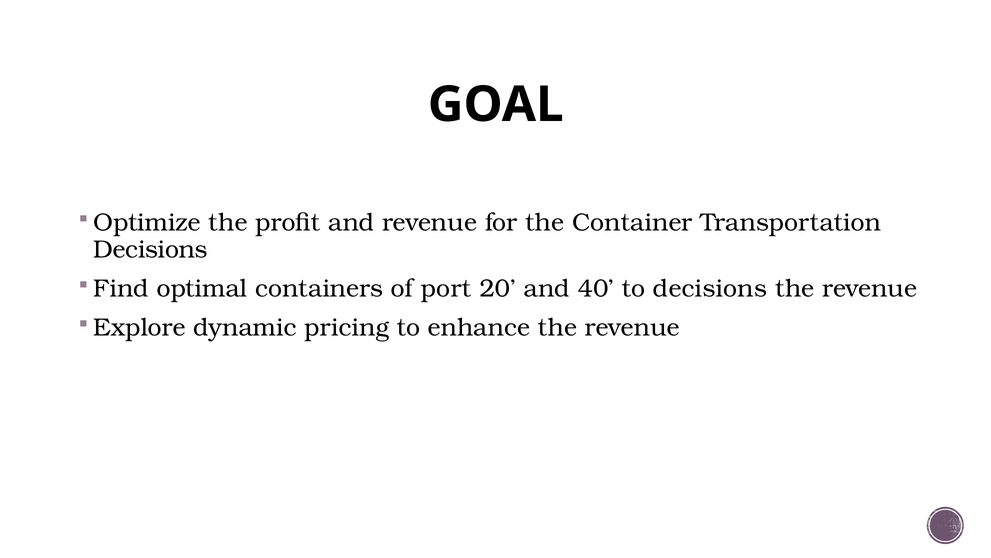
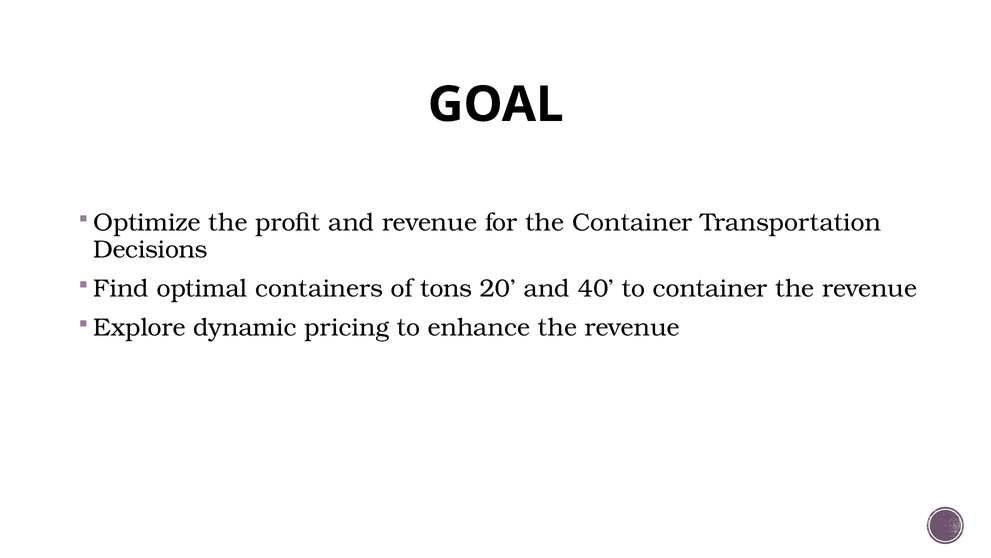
port: port -> tons
to decisions: decisions -> container
